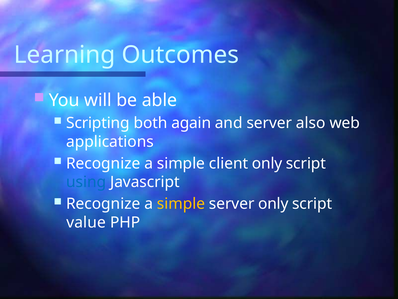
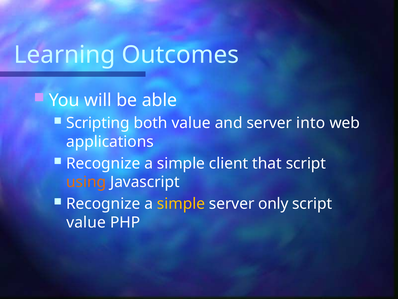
both again: again -> value
also: also -> into
client only: only -> that
using colour: blue -> orange
